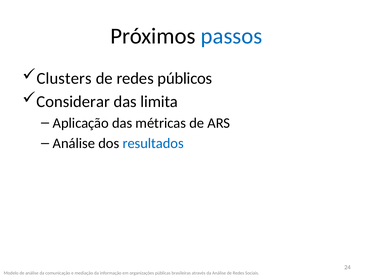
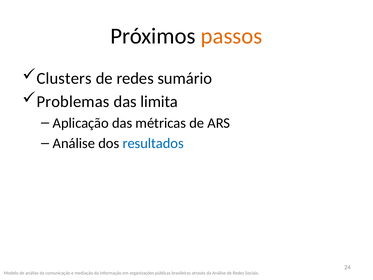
passos colour: blue -> orange
públicos: públicos -> sumário
Considerar: Considerar -> Problemas
